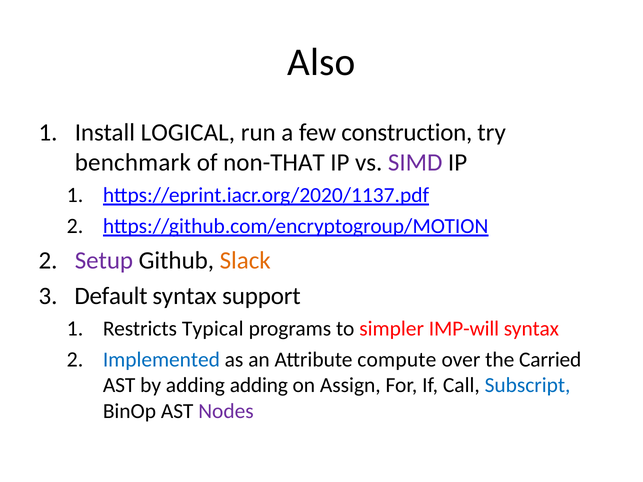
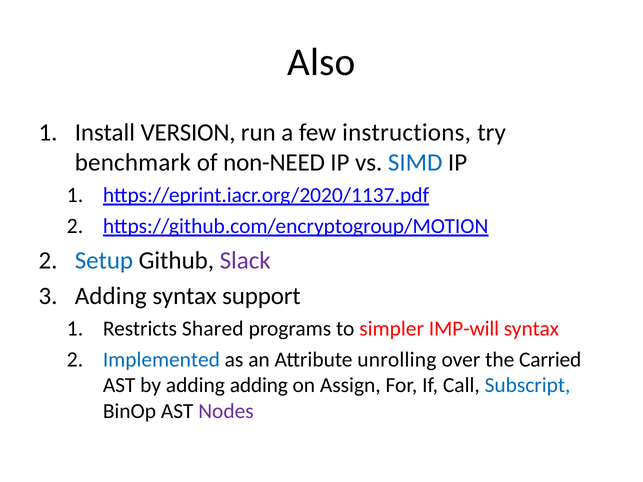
LOGICAL: LOGICAL -> VERSION
construction: construction -> instructions
non-THAT: non-THAT -> non-NEED
SIMD colour: purple -> blue
Setup colour: purple -> blue
Slack colour: orange -> purple
Default at (111, 296): Default -> Adding
Typical: Typical -> Shared
compute: compute -> unrolling
